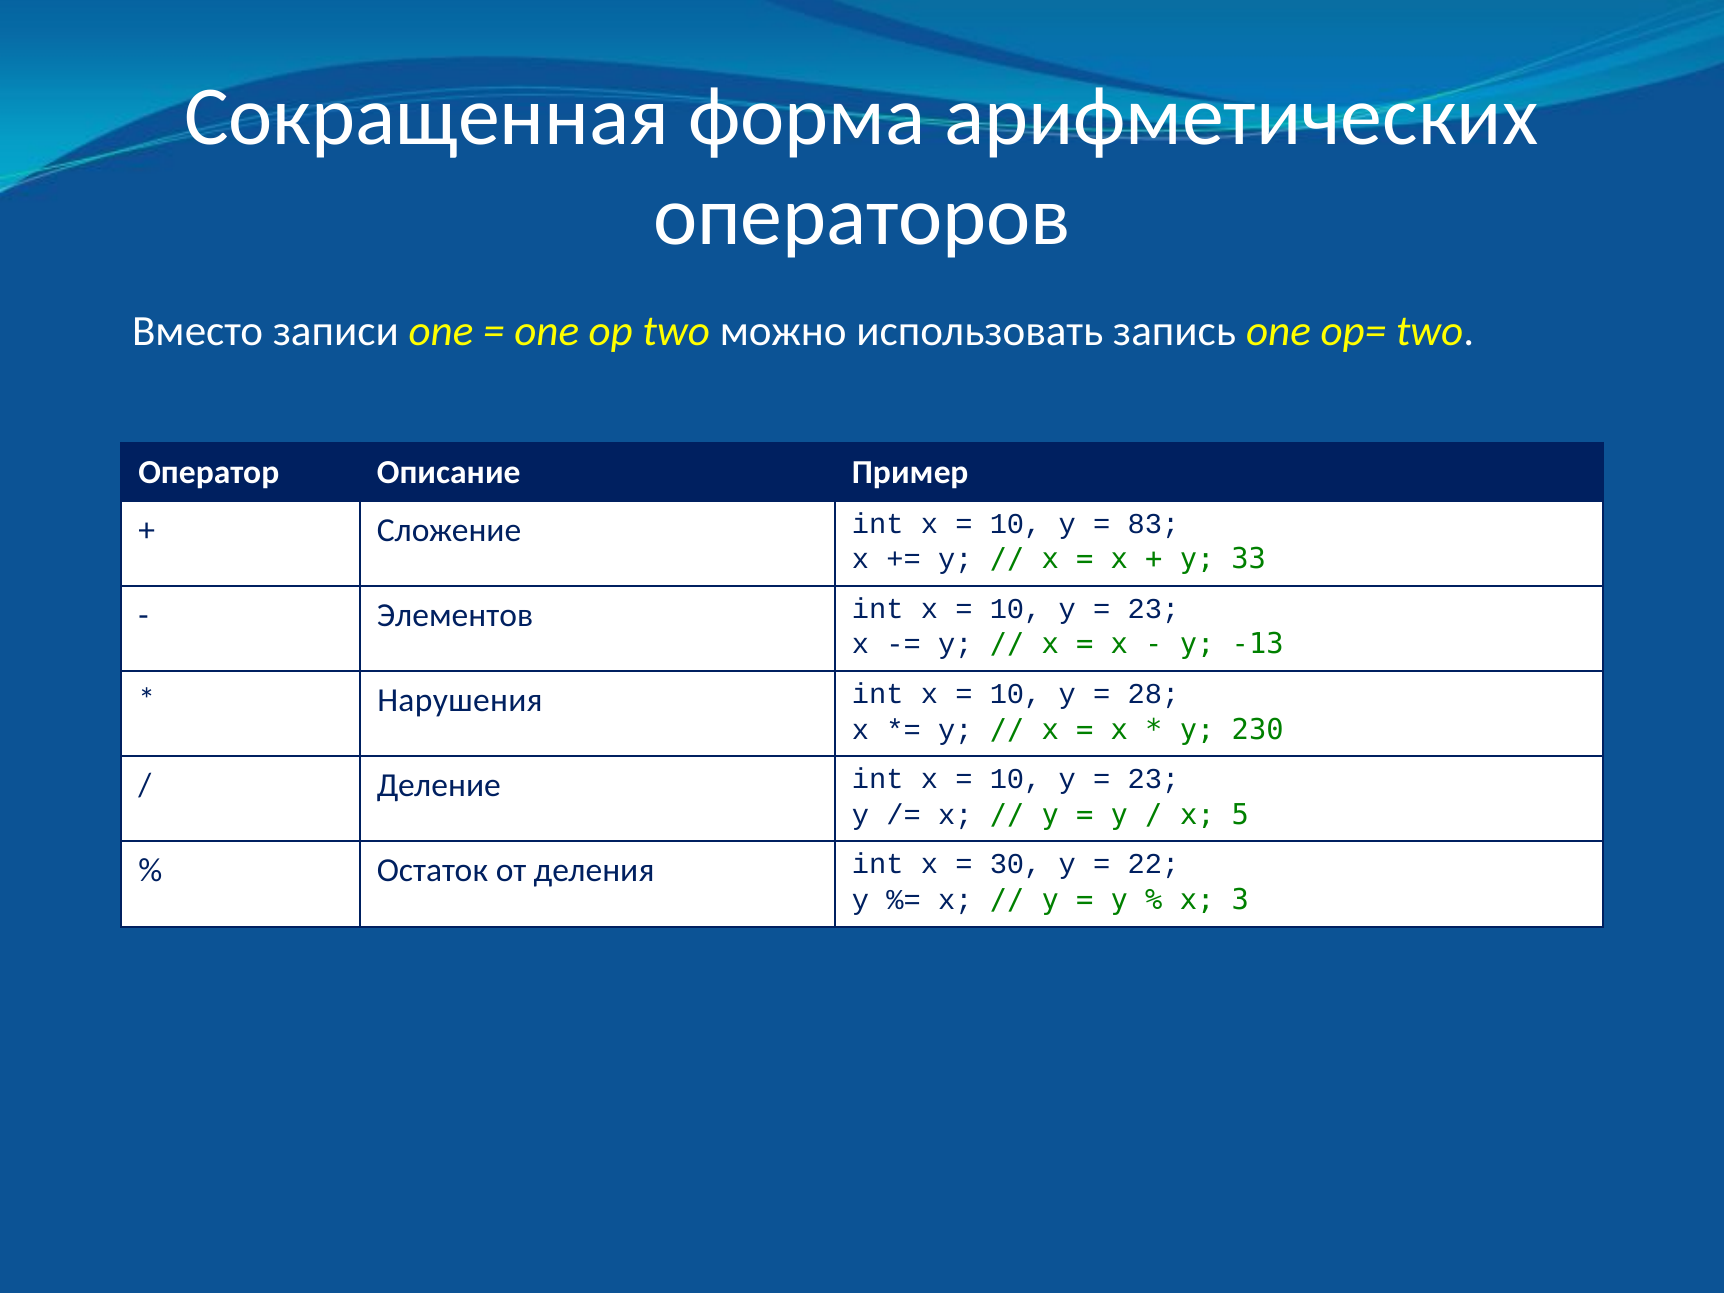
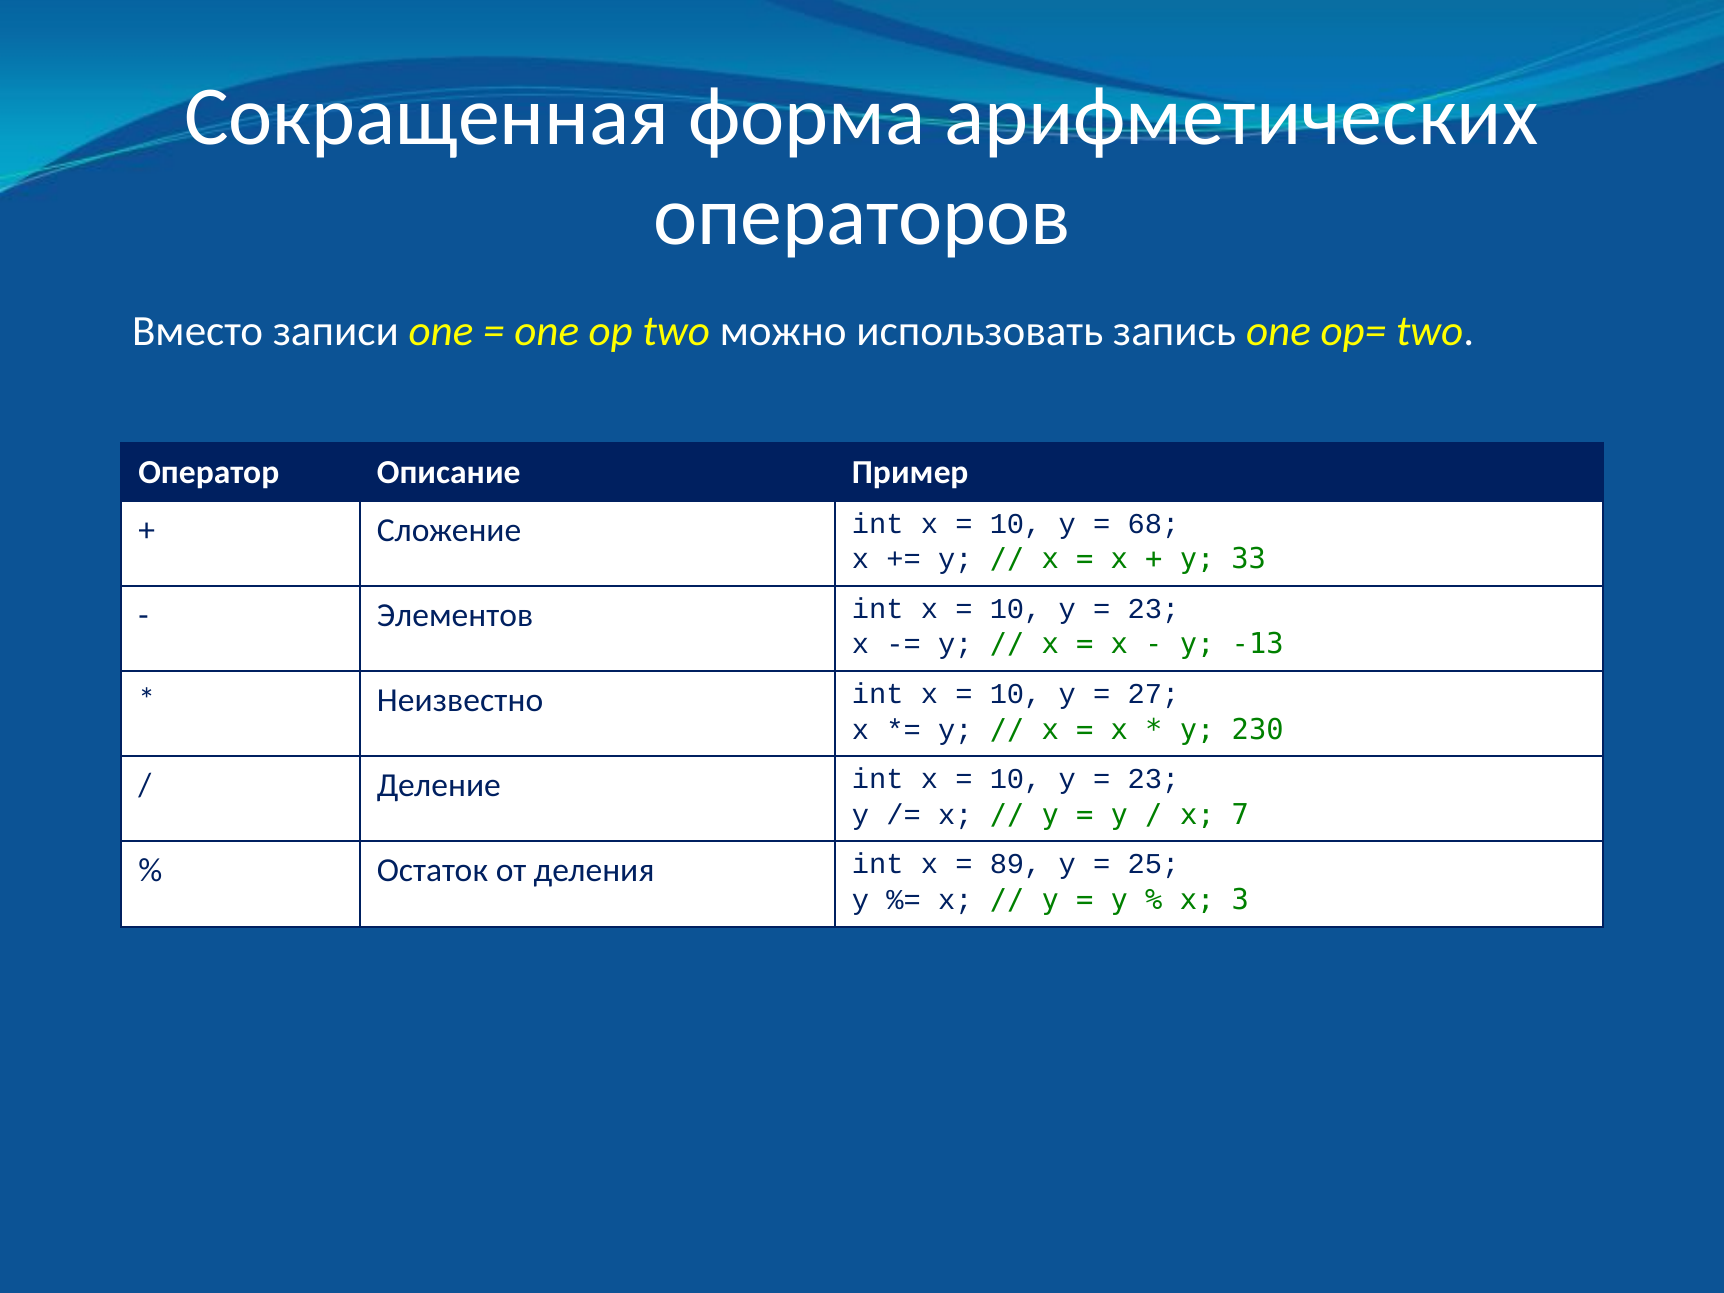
83: 83 -> 68
Нарушения: Нарушения -> Неизвестно
28: 28 -> 27
5: 5 -> 7
30: 30 -> 89
22: 22 -> 25
